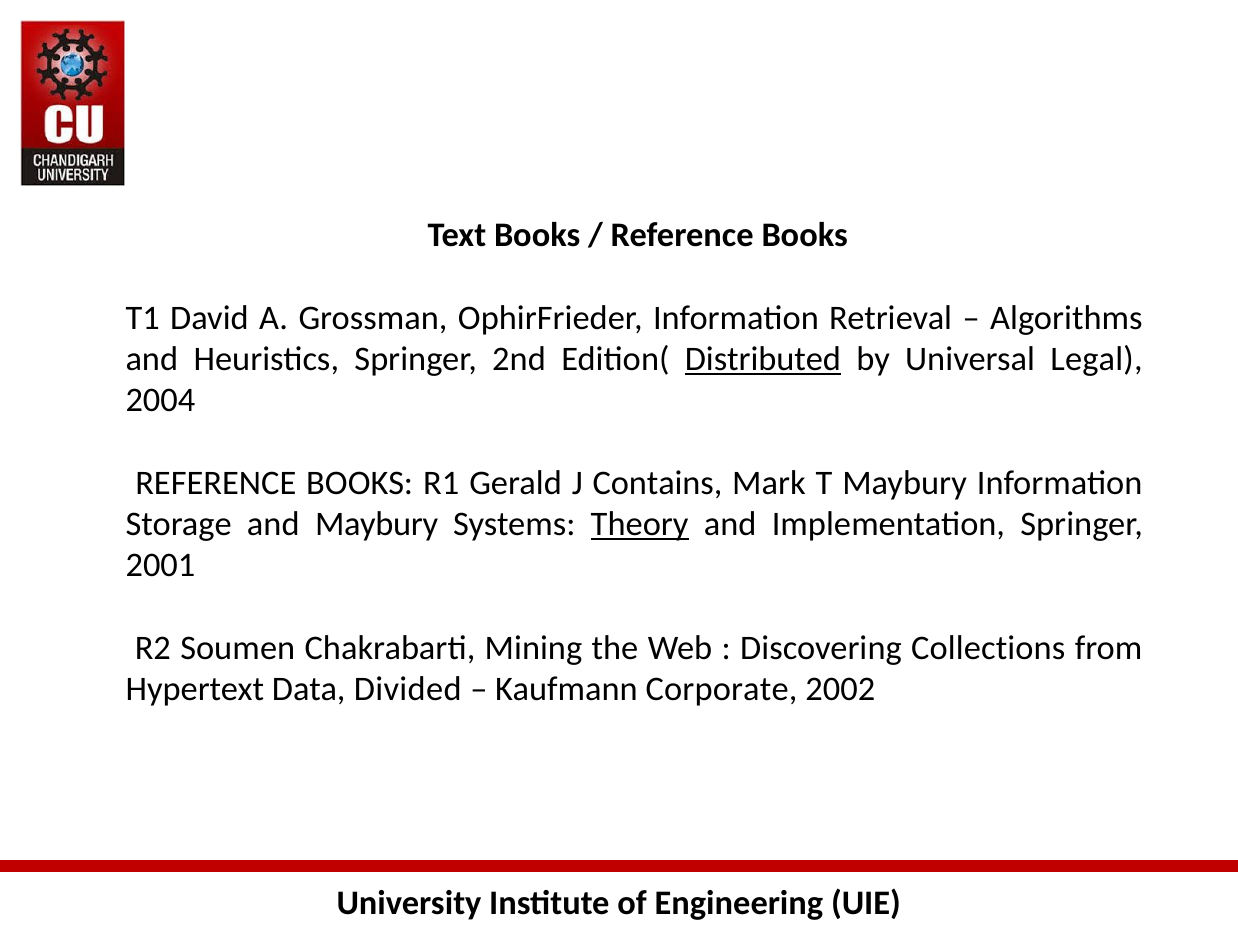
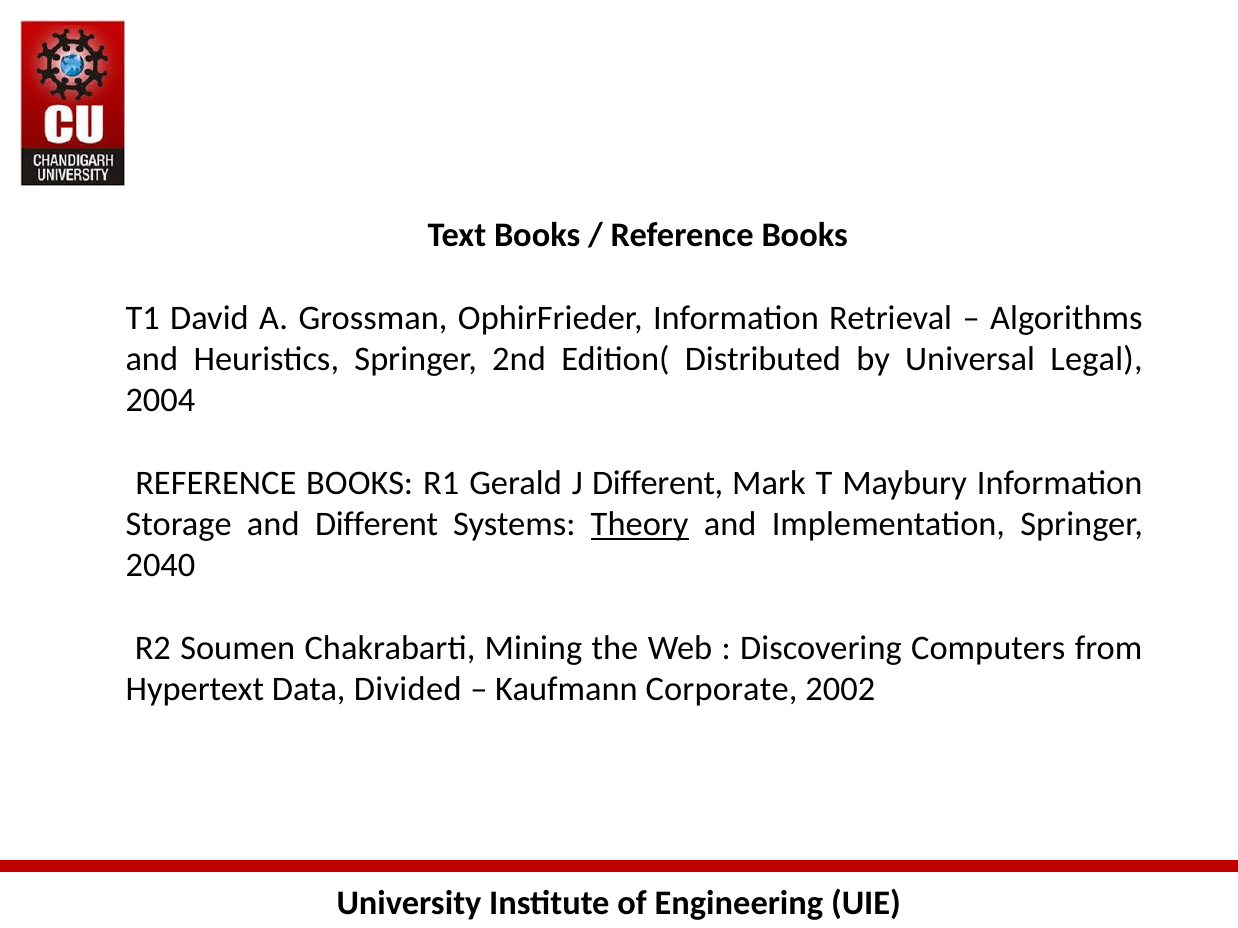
Distributed underline: present -> none
J Contains: Contains -> Different
and Maybury: Maybury -> Different
2001: 2001 -> 2040
Collections: Collections -> Computers
